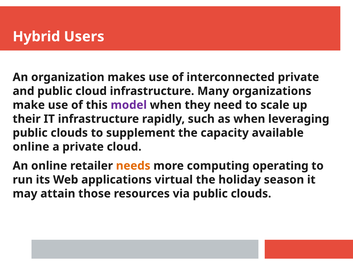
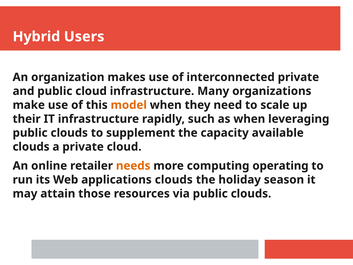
model colour: purple -> orange
online at (31, 147): online -> clouds
applications virtual: virtual -> clouds
